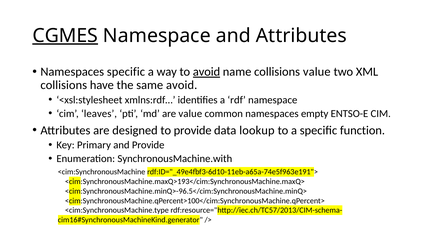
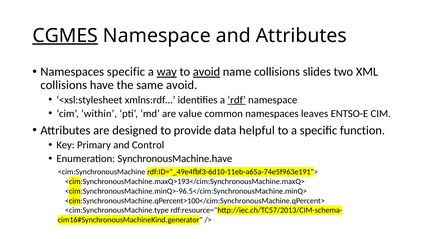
way underline: none -> present
collisions value: value -> slides
rdf underline: none -> present
leaves: leaves -> within
empty: empty -> leaves
lookup: lookup -> helpful
and Provide: Provide -> Control
SynchronousMachine.with: SynchronousMachine.with -> SynchronousMachine.have
